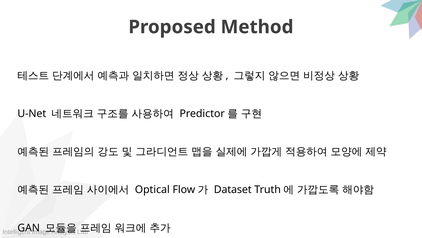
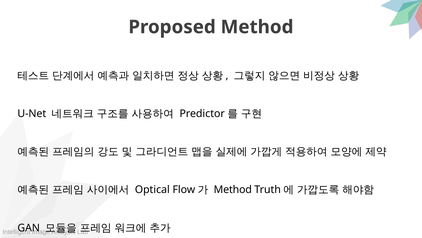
Dataset at (233, 189): Dataset -> Method
